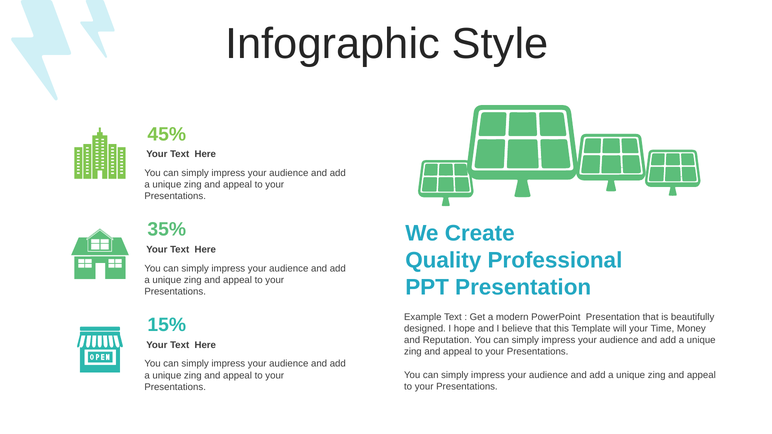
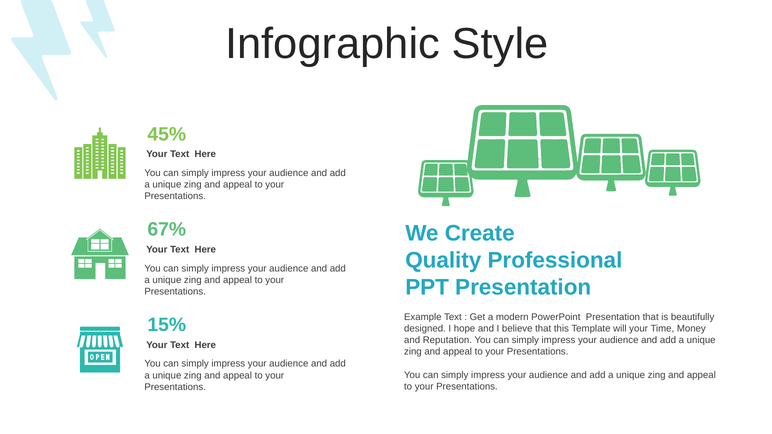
35%: 35% -> 67%
